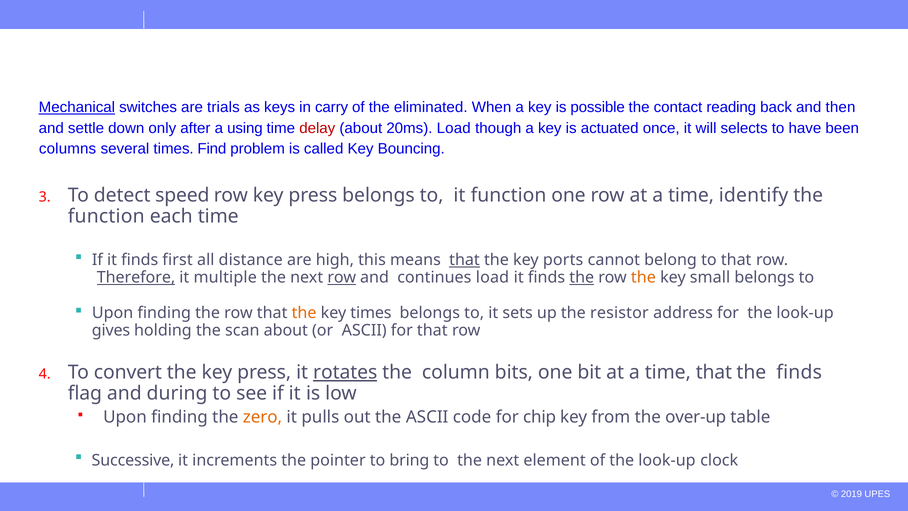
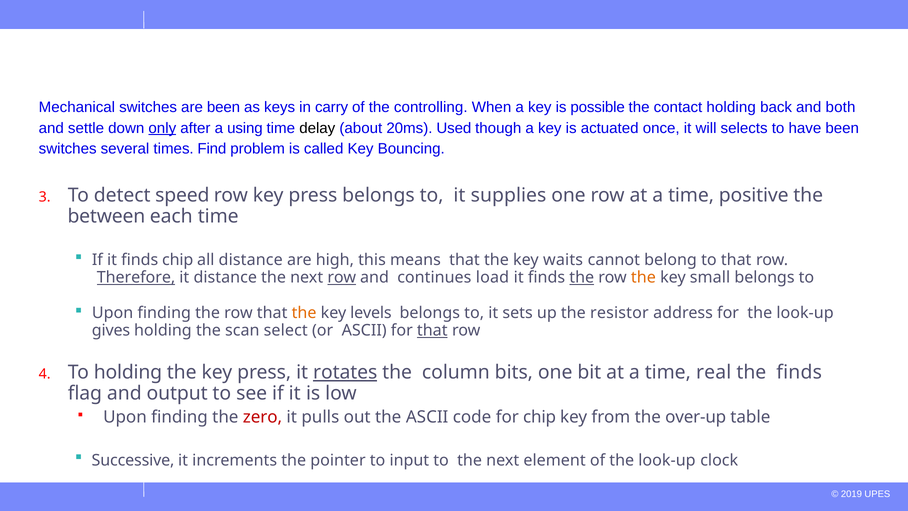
Mechanical underline: present -> none
are trials: trials -> been
eliminated: eliminated -> controlling
contact reading: reading -> holding
then: then -> both
only underline: none -> present
delay colour: red -> black
20ms Load: Load -> Used
columns at (68, 149): columns -> switches
it function: function -> supplies
identify: identify -> positive
function at (106, 216): function -> between
finds first: first -> chip
that at (465, 260) underline: present -> none
ports: ports -> waits
it multiple: multiple -> distance
key times: times -> levels
scan about: about -> select
that at (432, 330) underline: none -> present
To convert: convert -> holding
time that: that -> real
during: during -> output
zero colour: orange -> red
bring: bring -> input
